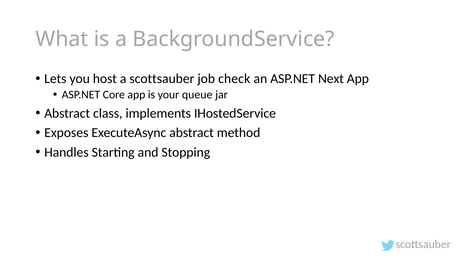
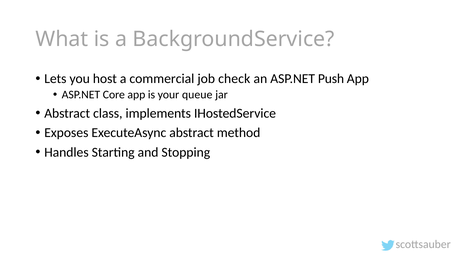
a scottsauber: scottsauber -> commercial
Next: Next -> Push
